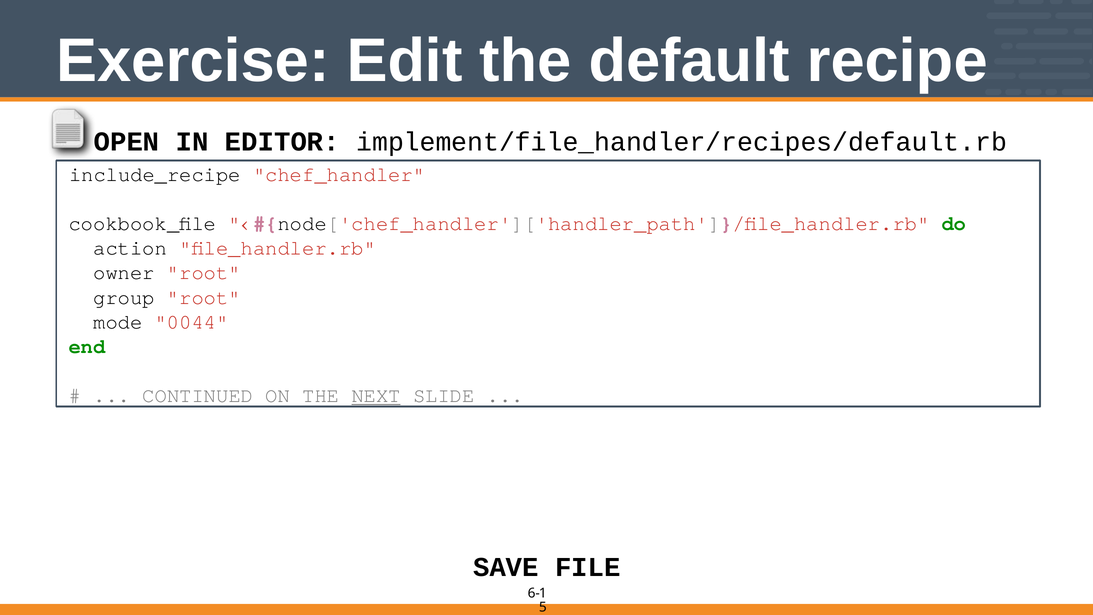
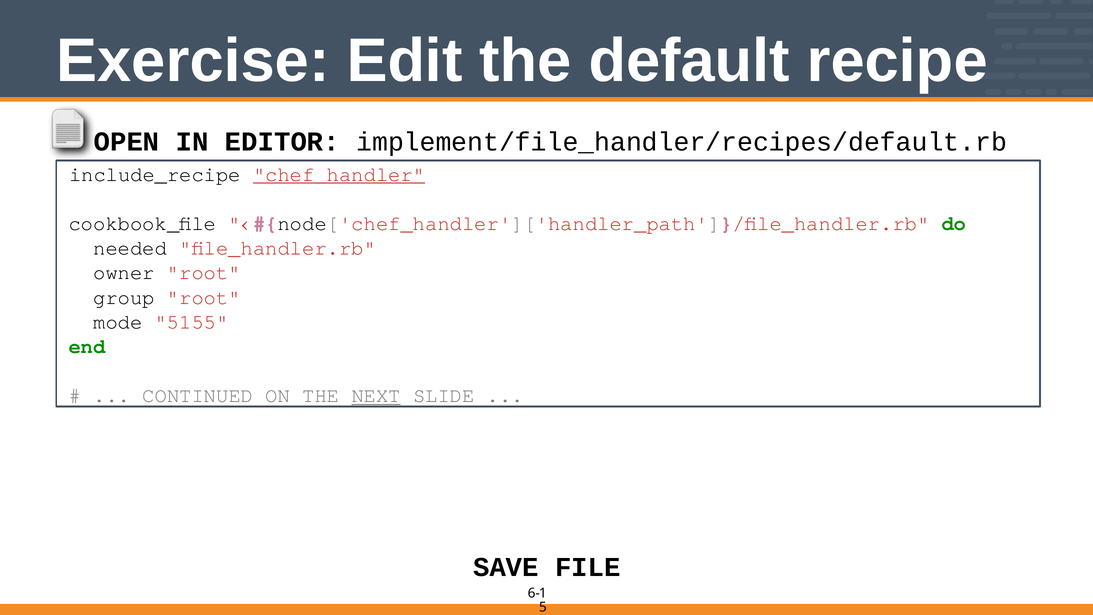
chef_handler underline: none -> present
action: action -> needed
0044: 0044 -> 5155
